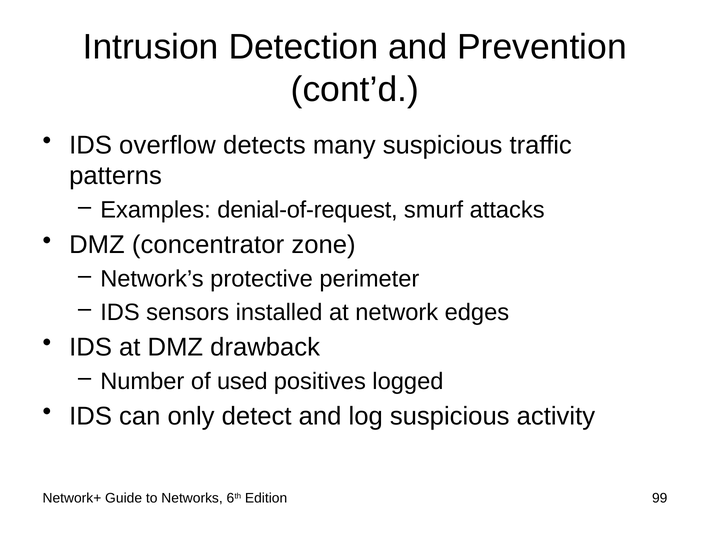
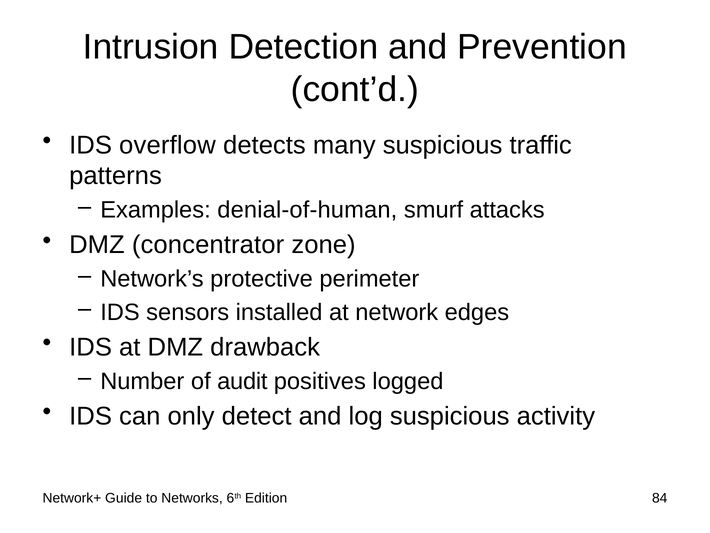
denial-of-request: denial-of-request -> denial-of-human
used: used -> audit
99: 99 -> 84
